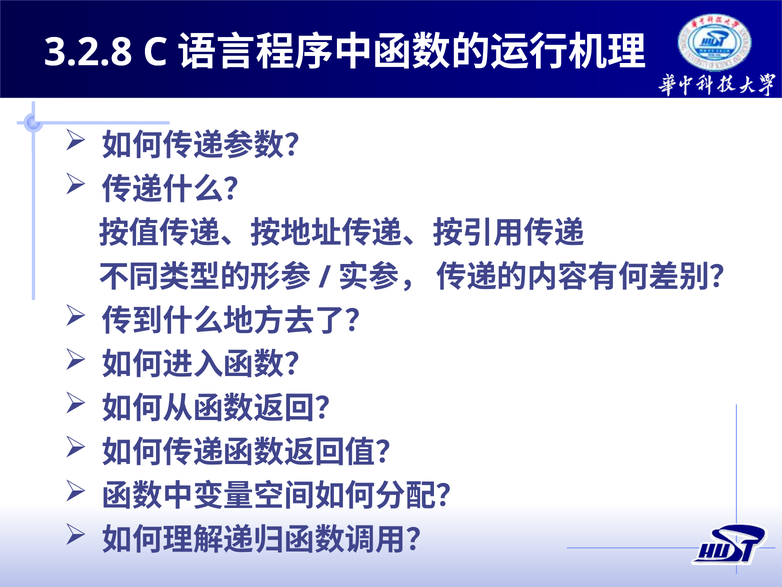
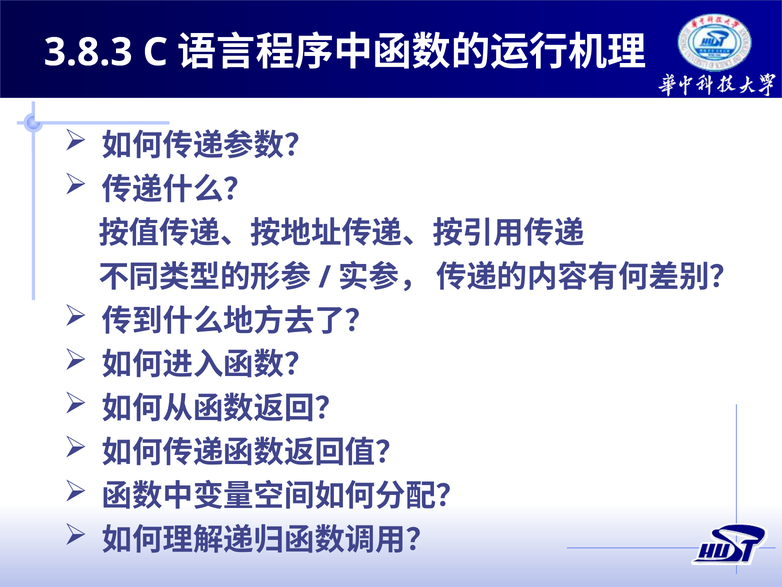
3.2.8: 3.2.8 -> 3.8.3
